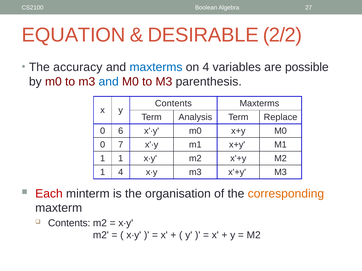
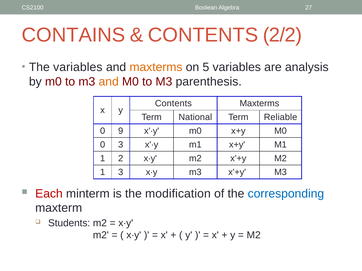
EQUATION: EQUATION -> CONTAINS
DESIRABLE at (203, 35): DESIRABLE -> CONTENTS
The accuracy: accuracy -> variables
maxterms at (156, 67) colour: blue -> orange
on 4: 4 -> 5
possible: possible -> analysis
and at (109, 82) colour: blue -> orange
Analysis: Analysis -> National
Replace: Replace -> Reliable
6: 6 -> 9
0 7: 7 -> 3
1 1: 1 -> 2
1 4: 4 -> 3
organisation: organisation -> modification
corresponding colour: orange -> blue
Contents at (69, 224): Contents -> Students
